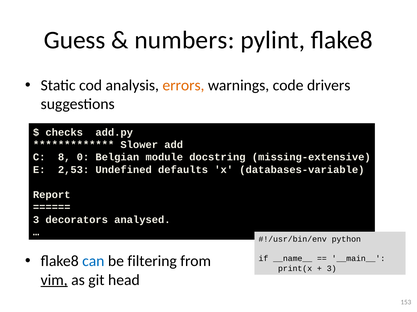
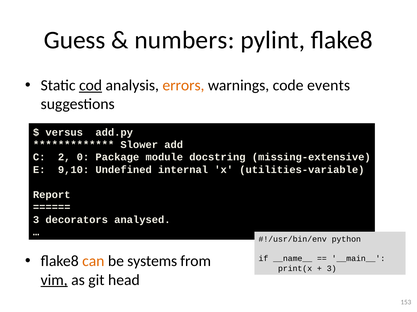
cod underline: none -> present
drivers: drivers -> events
checks: checks -> versus
8: 8 -> 2
Belgian: Belgian -> Package
2,53: 2,53 -> 9,10
defaults: defaults -> internal
databases-variable: databases-variable -> utilities-variable
can colour: blue -> orange
filtering: filtering -> systems
